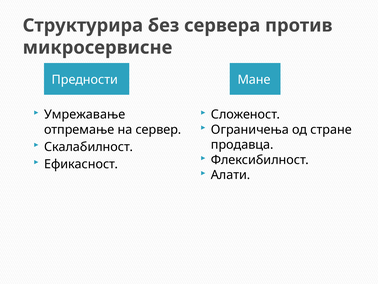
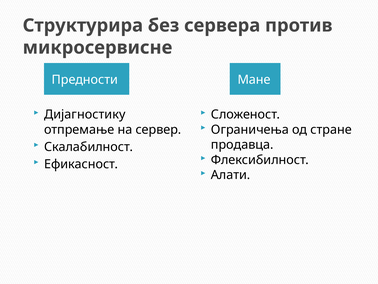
Умрежавање: Умрежавање -> Дијагностику
